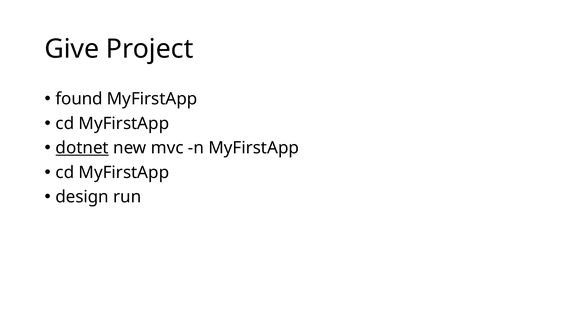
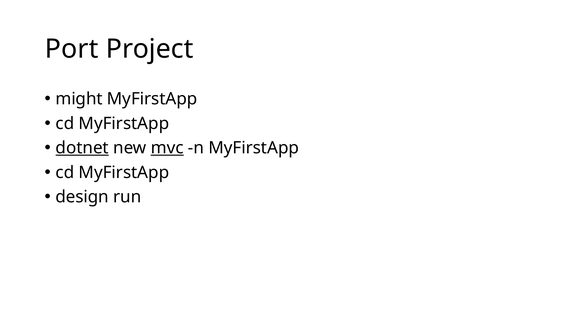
Give: Give -> Port
found: found -> might
mvc underline: none -> present
